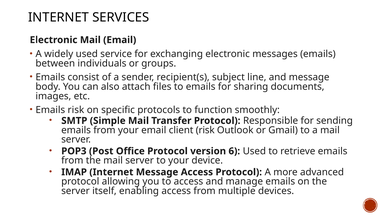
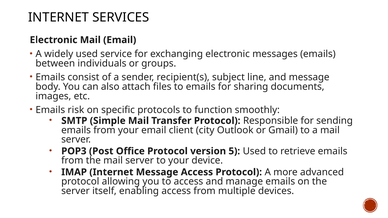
client risk: risk -> city
6: 6 -> 5
